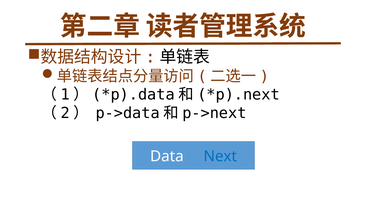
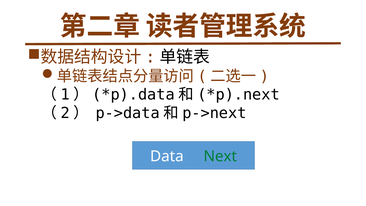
Next colour: blue -> green
